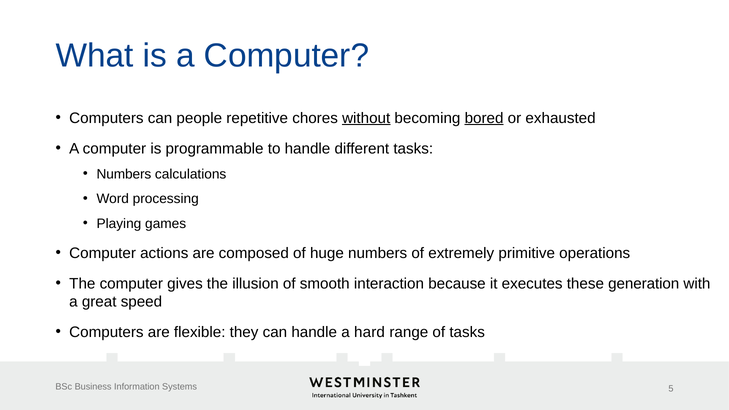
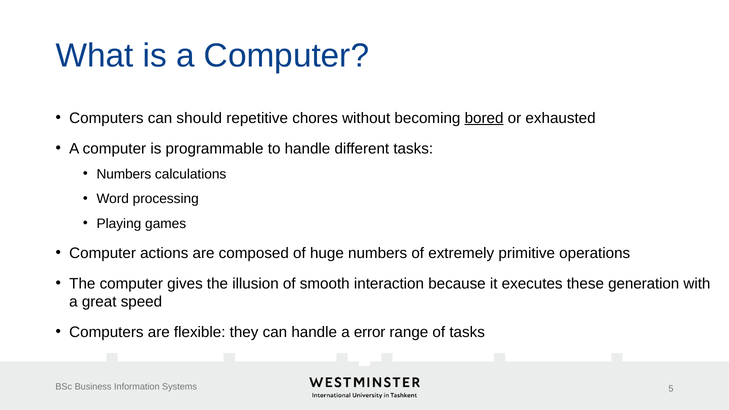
people: people -> should
without underline: present -> none
hard: hard -> error
